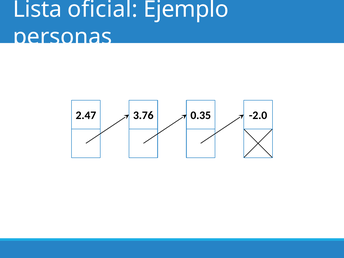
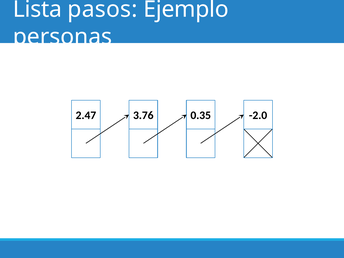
oficial: oficial -> pasos
